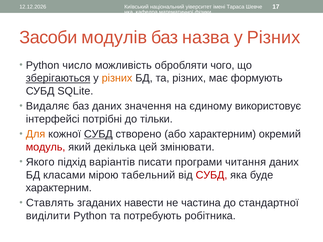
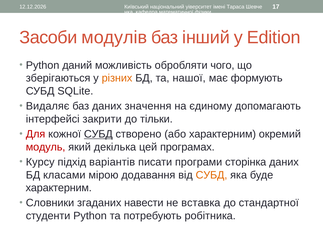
назва: назва -> інший
Різних at (274, 38): Різних -> Edition
число: число -> даний
зберігаються underline: present -> none
та різних: різних -> нашої
використовує: використовує -> допомагають
потрібні: потрібні -> закрити
Для colour: orange -> red
змінювати: змінювати -> програмах
Якого: Якого -> Курсу
читання: читання -> сторінка
табельний: табельний -> додавання
СУБД at (211, 175) colour: red -> orange
Ставлять: Ставлять -> Словники
частина: частина -> вставка
виділити: виділити -> студенти
